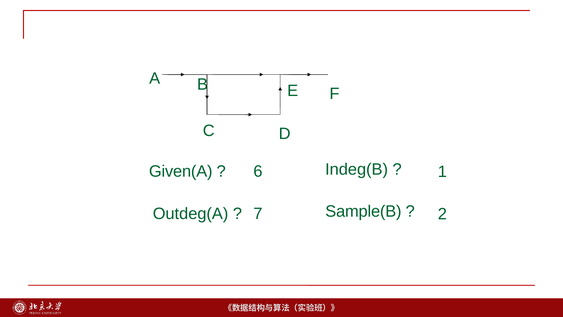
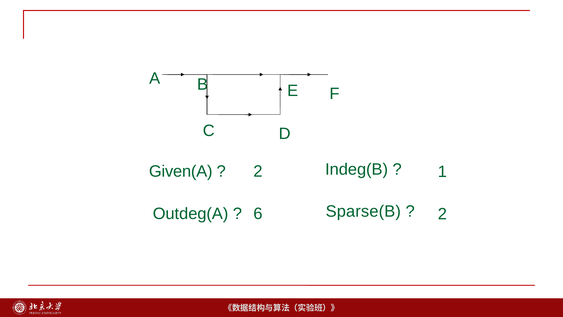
6 at (258, 171): 6 -> 2
Sample(B: Sample(B -> Sparse(B
7: 7 -> 6
